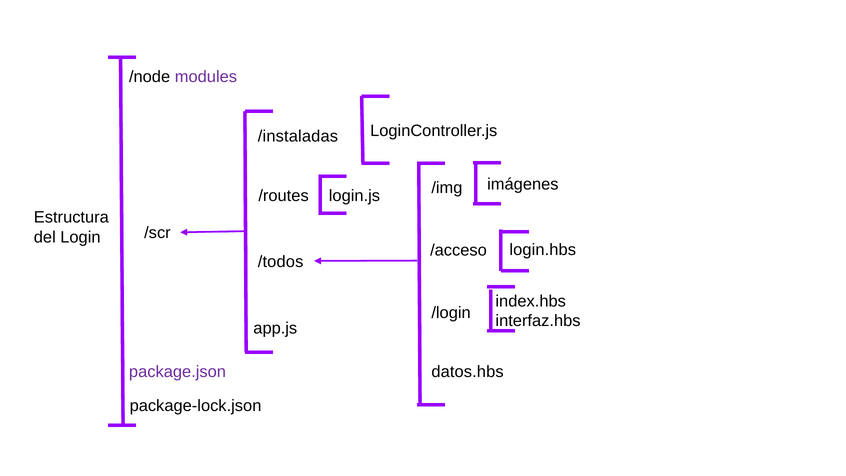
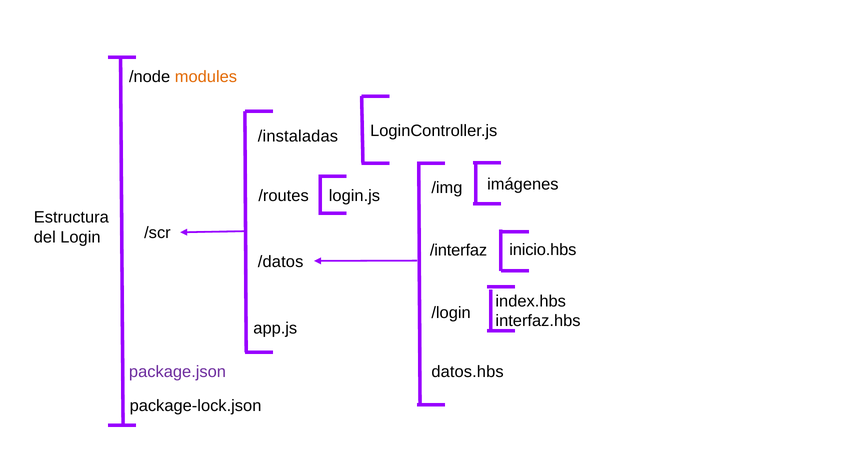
modules colour: purple -> orange
login.hbs: login.hbs -> inicio.hbs
/acceso: /acceso -> /interfaz
/todos: /todos -> /datos
